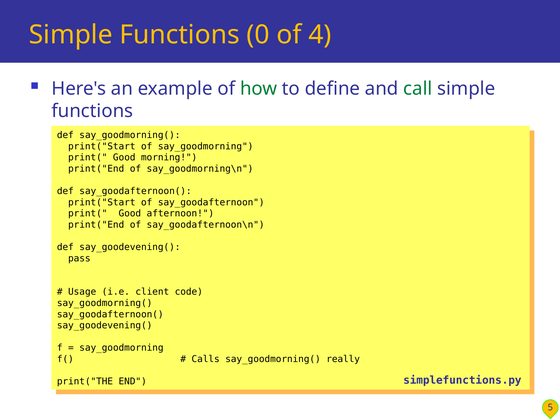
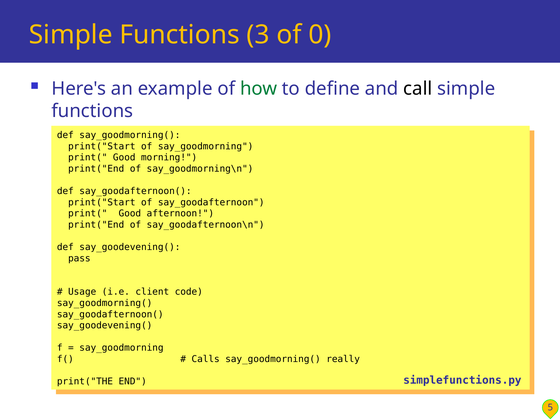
0: 0 -> 3
4: 4 -> 0
call colour: green -> black
